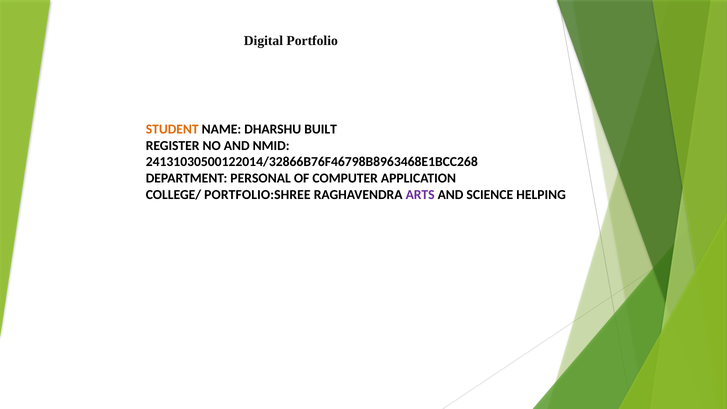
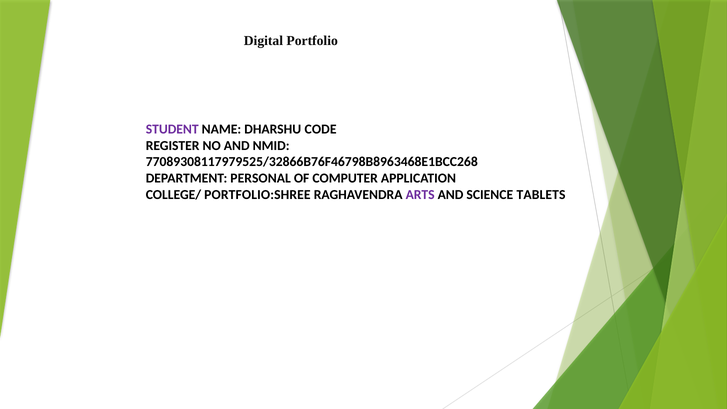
STUDENT colour: orange -> purple
BUILT: BUILT -> CODE
24131030500122014/32866B76F46798B8963468E1BCC268: 24131030500122014/32866B76F46798B8963468E1BCC268 -> 77089308117979525/32866B76F46798B8963468E1BCC268
HELPING: HELPING -> TABLETS
